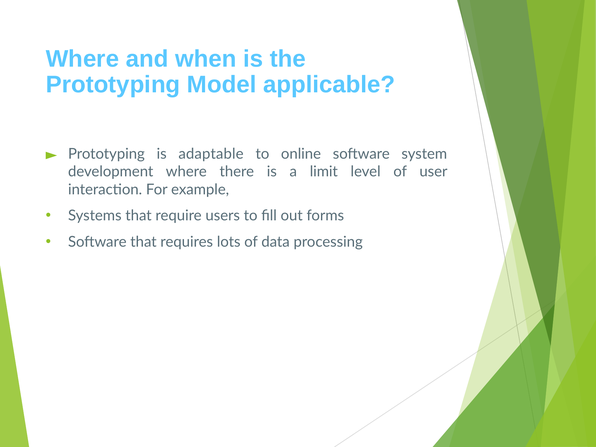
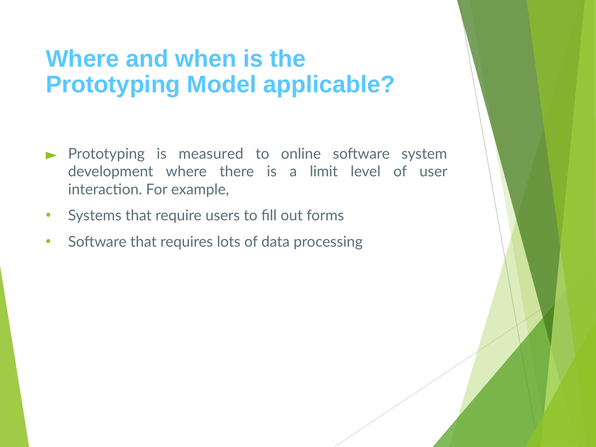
adaptable: adaptable -> measured
